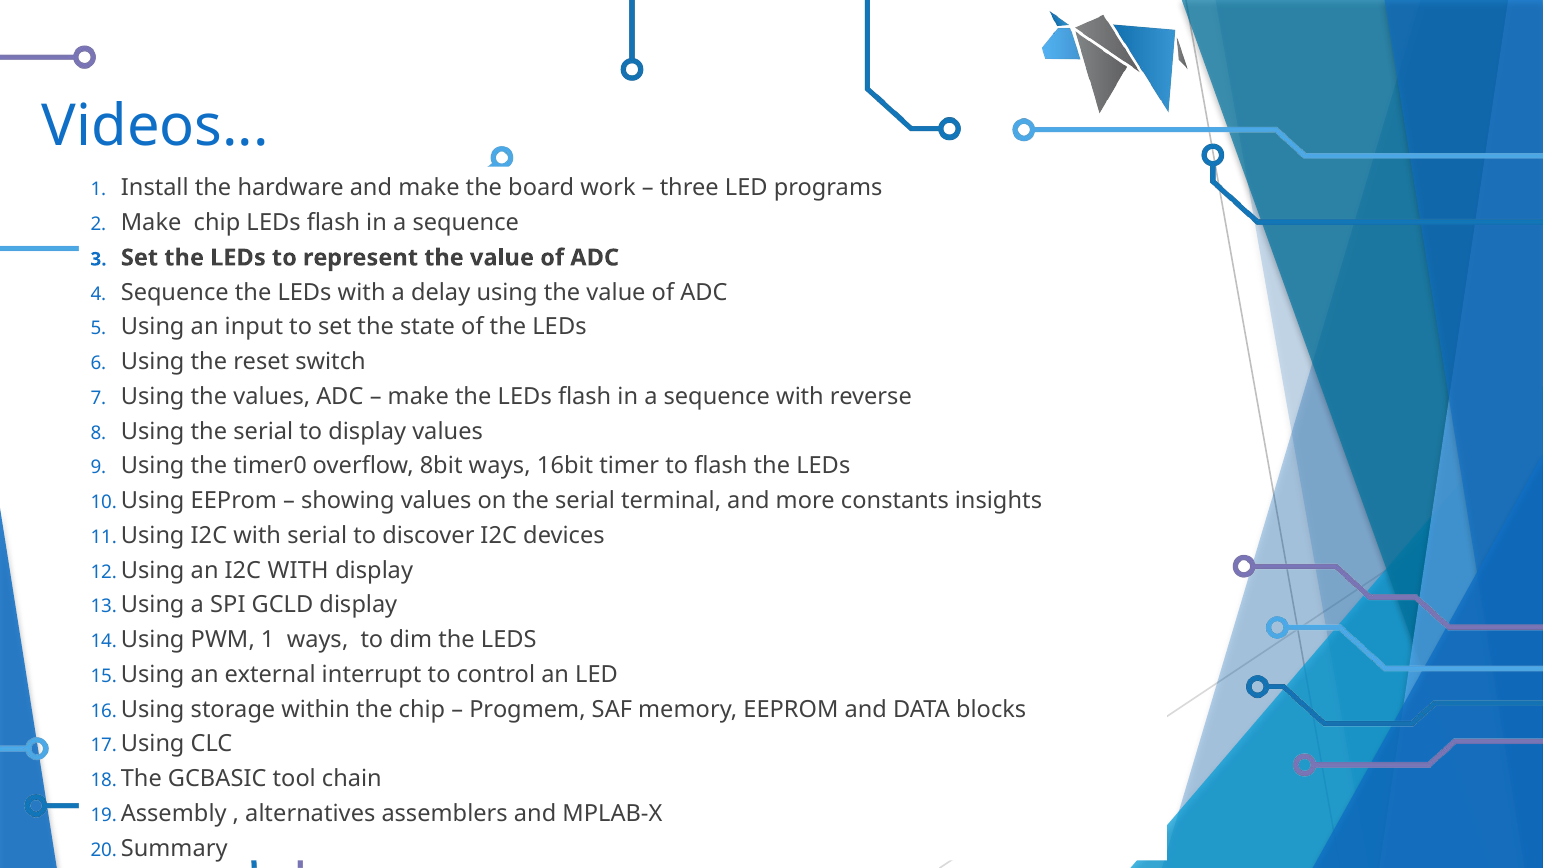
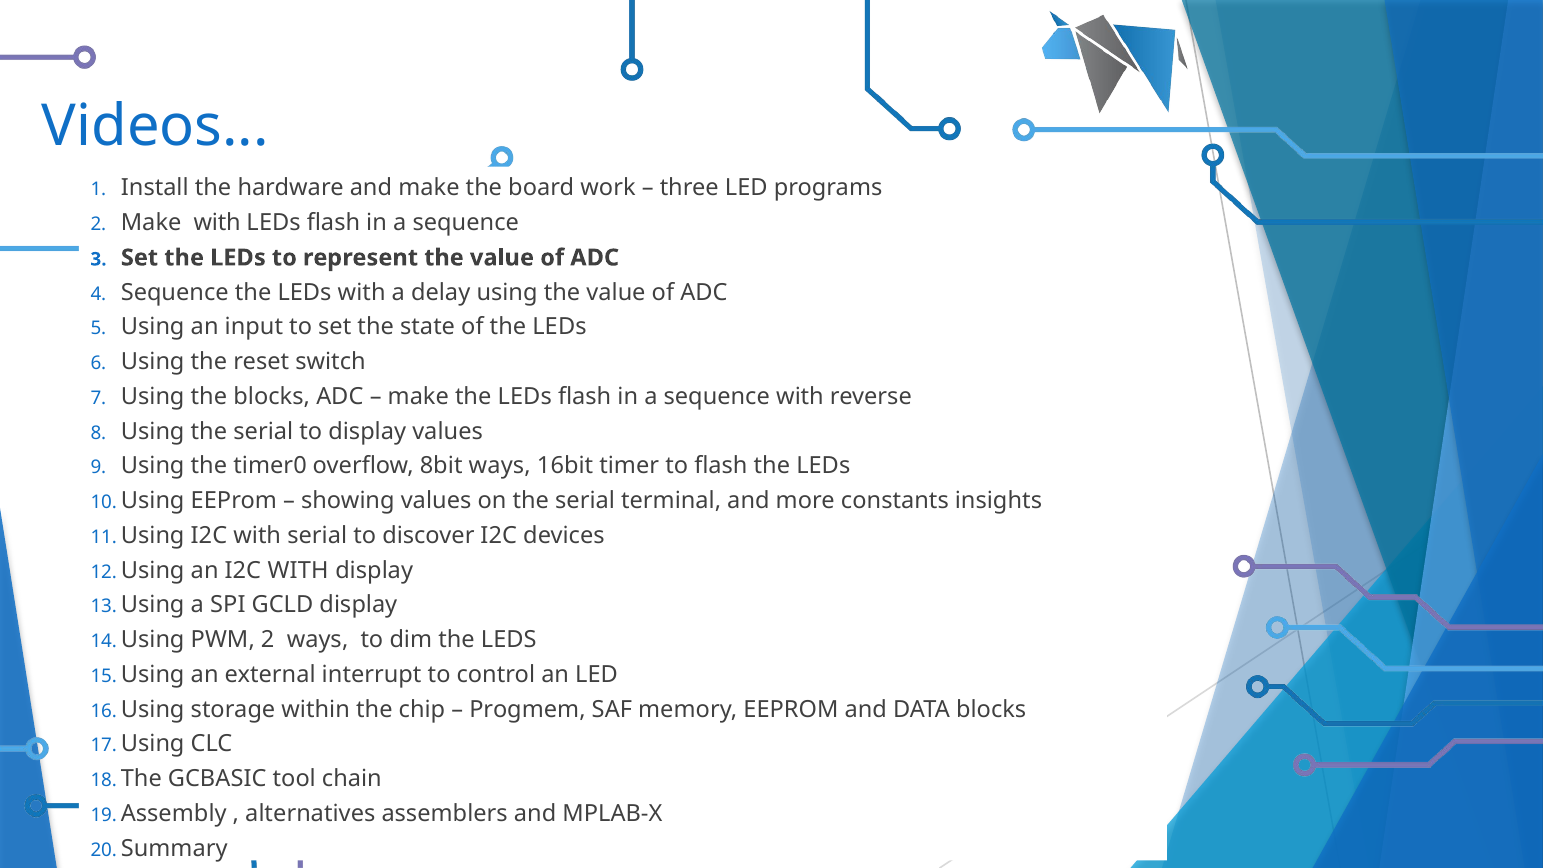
Make chip: chip -> with
the values: values -> blocks
PWM 1: 1 -> 2
